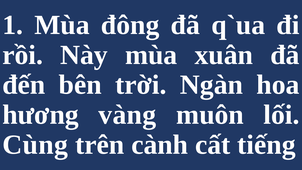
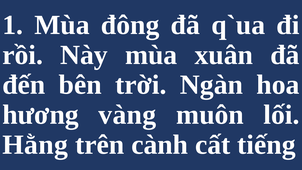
Cùng: Cùng -> Hằng
